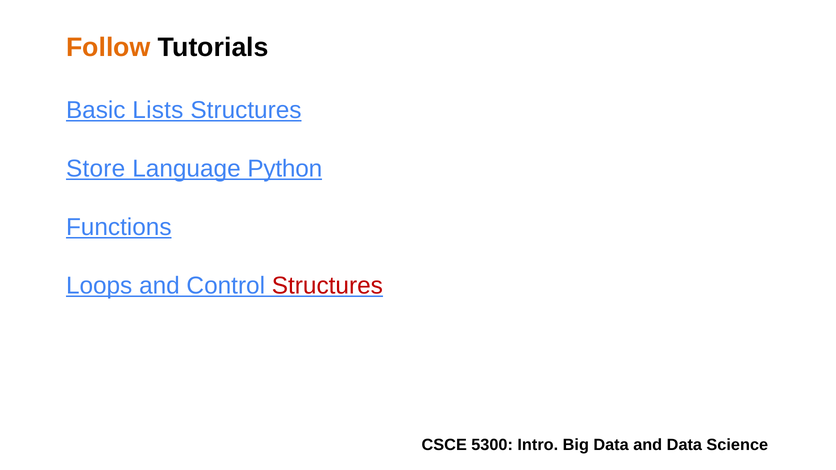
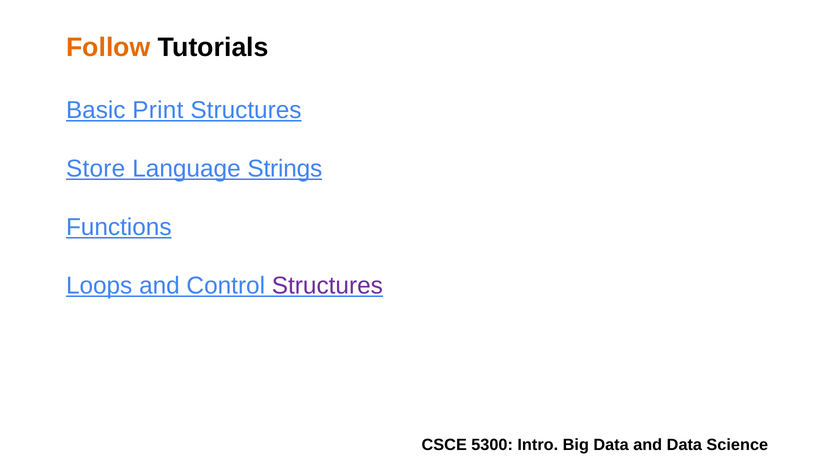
Lists: Lists -> Print
Python: Python -> Strings
Structures at (327, 286) colour: red -> purple
